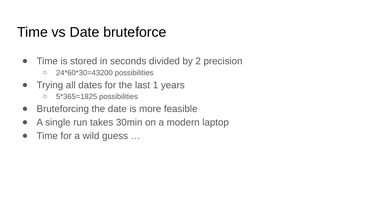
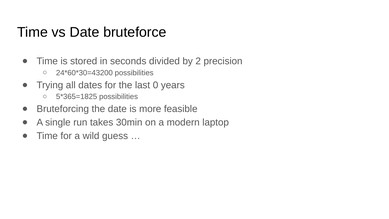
1: 1 -> 0
